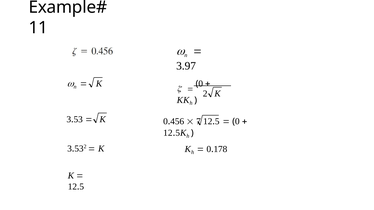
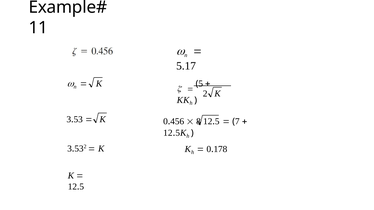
3.97: 3.97 -> 5.17
0 at (201, 84): 0 -> 5
7: 7 -> 8
0 at (237, 122): 0 -> 7
